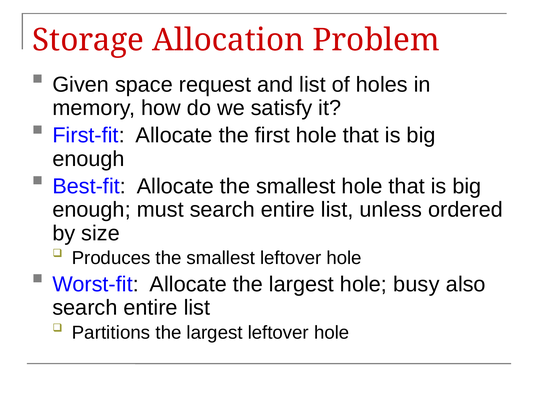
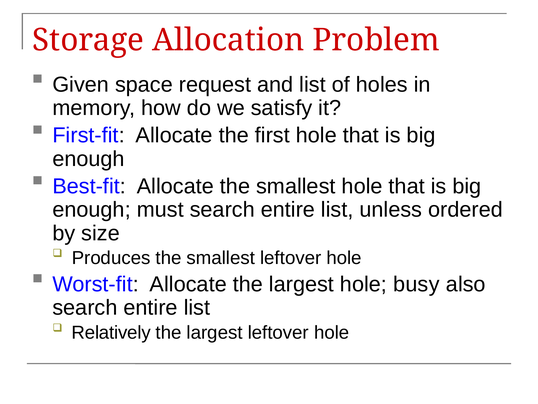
Partitions: Partitions -> Relatively
